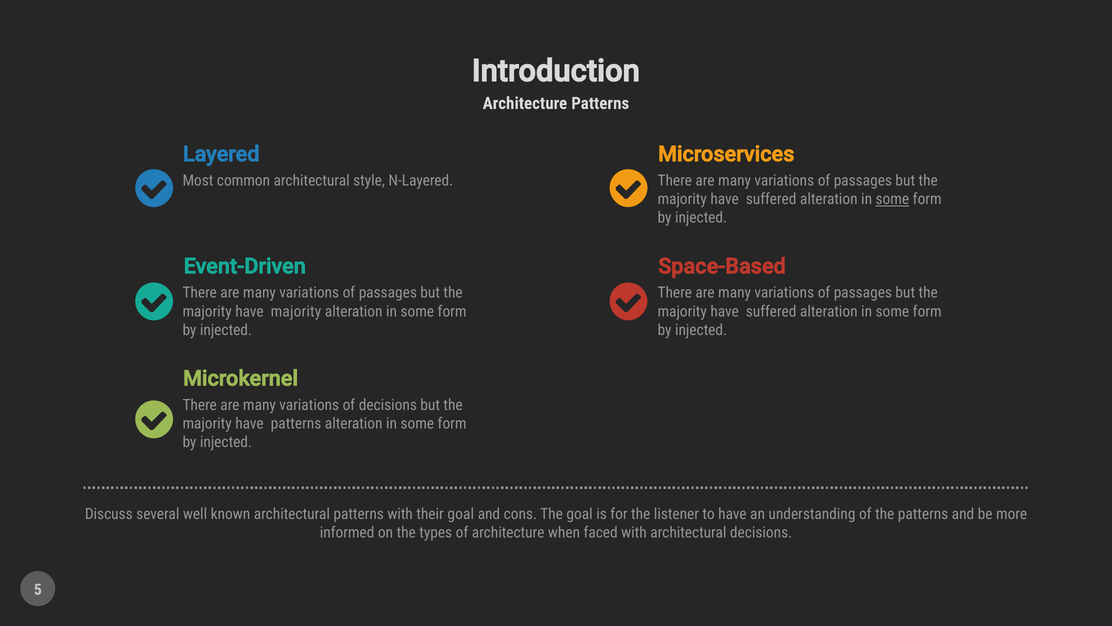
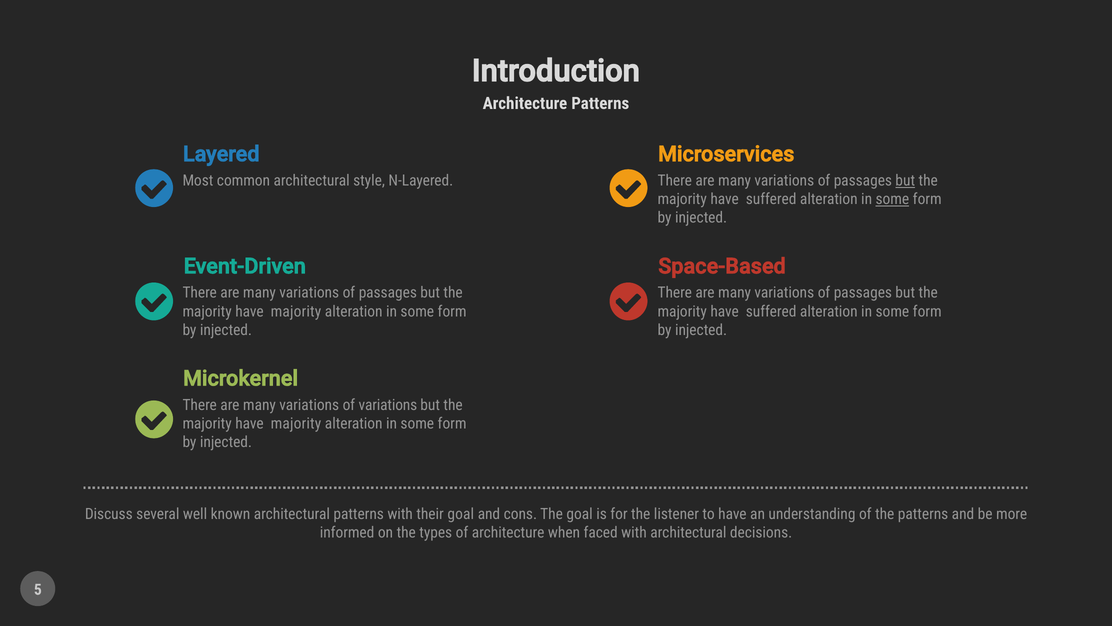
but at (905, 181) underline: none -> present
of decisions: decisions -> variations
patterns at (296, 423): patterns -> majority
